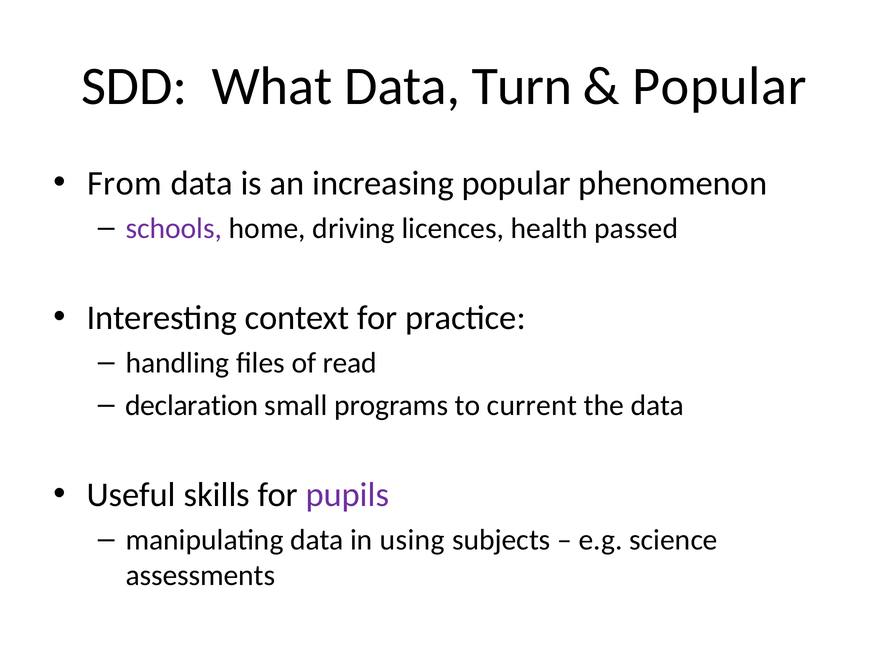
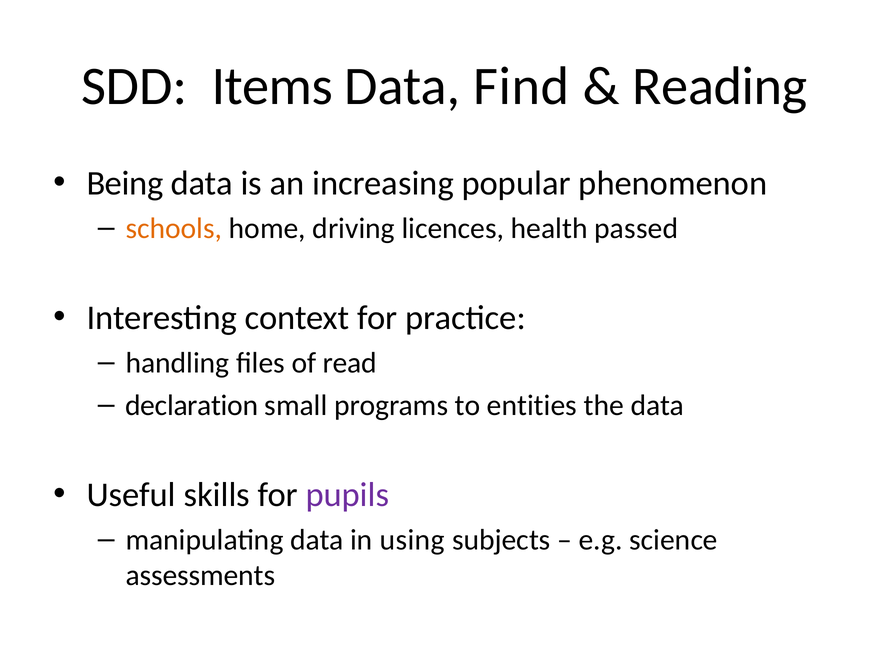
What: What -> Items
Turn: Turn -> Find
Popular at (719, 86): Popular -> Reading
From: From -> Being
schools colour: purple -> orange
current: current -> entities
